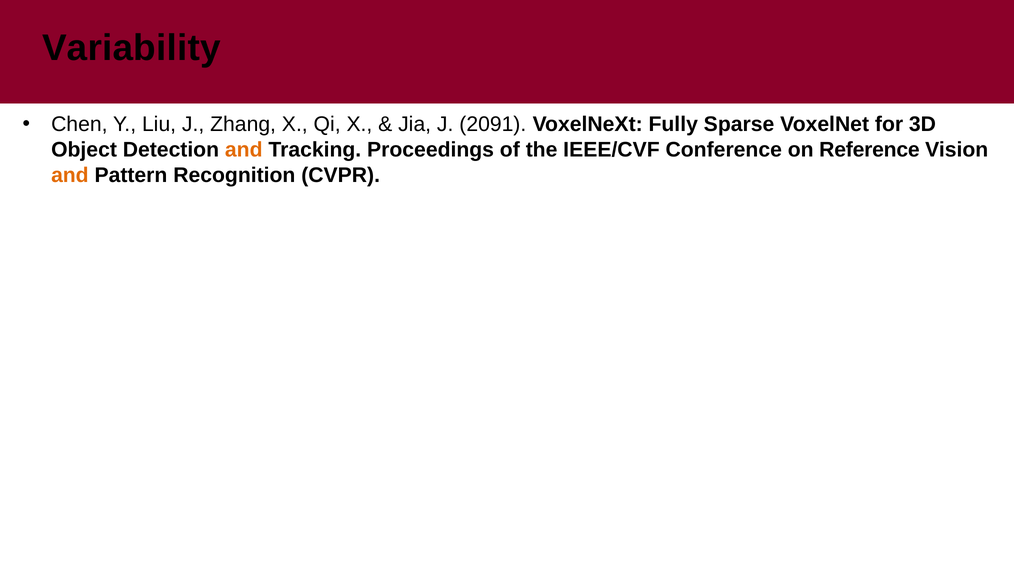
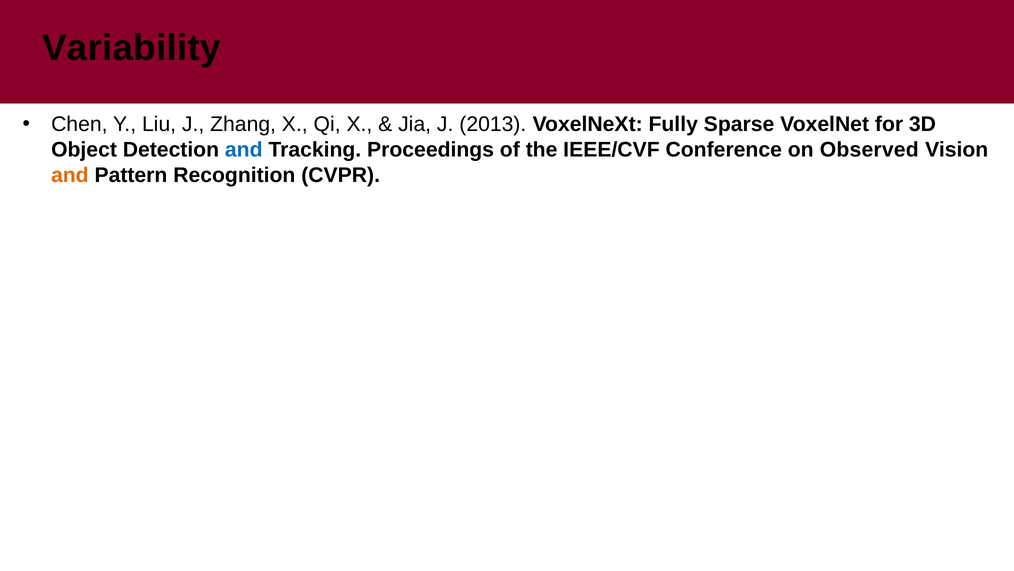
2091: 2091 -> 2013
and at (244, 149) colour: orange -> blue
Reference: Reference -> Observed
